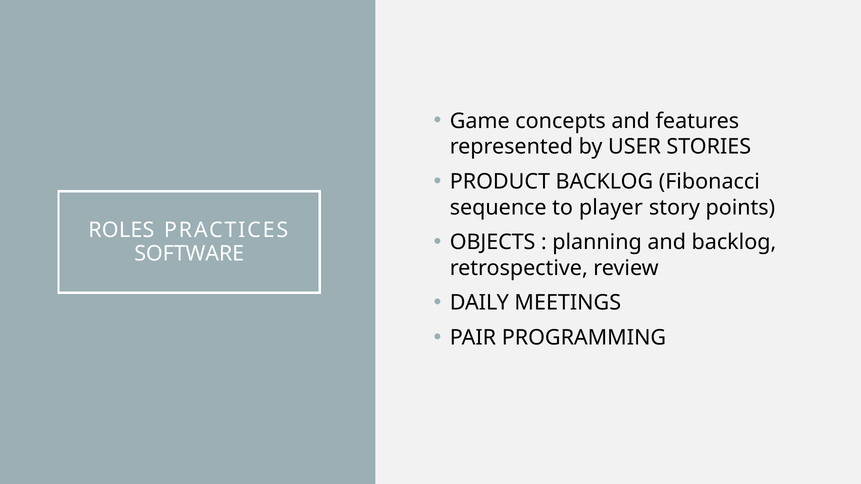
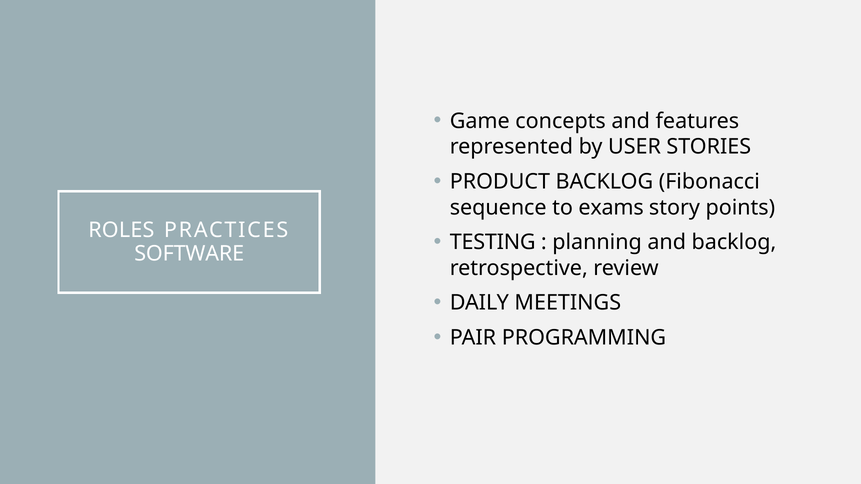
player: player -> exams
OBJECTS: OBJECTS -> TESTING
